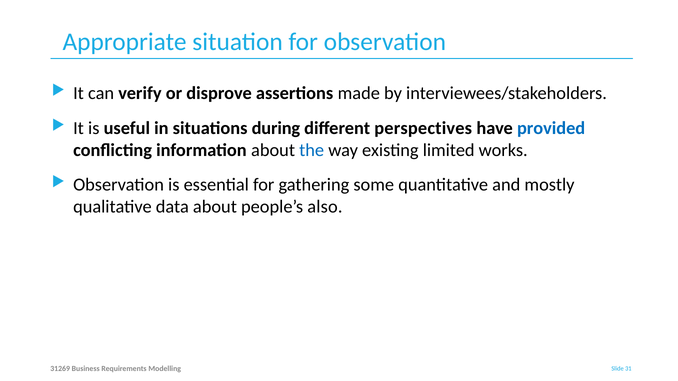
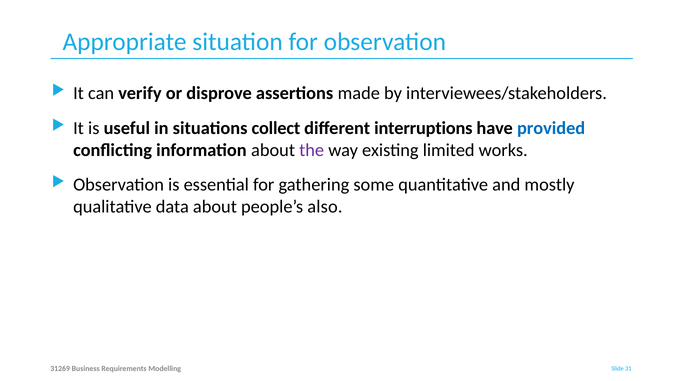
during: during -> collect
perspectives: perspectives -> interruptions
the colour: blue -> purple
